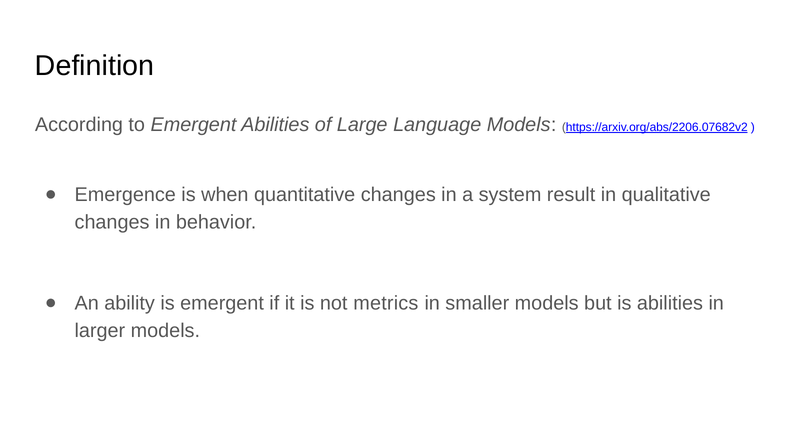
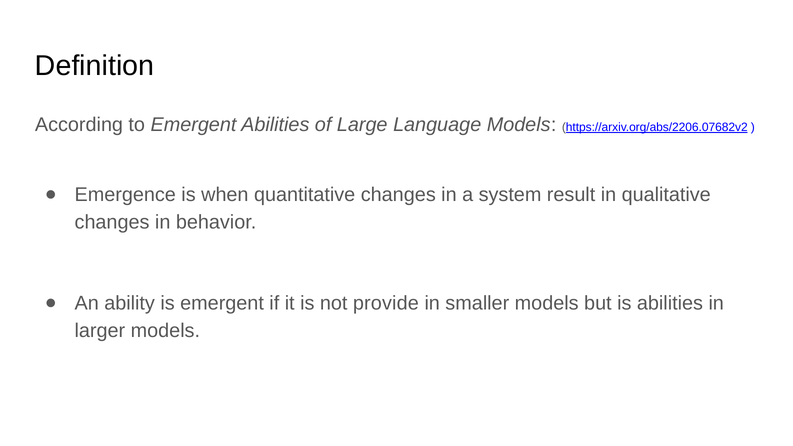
metrics: metrics -> provide
